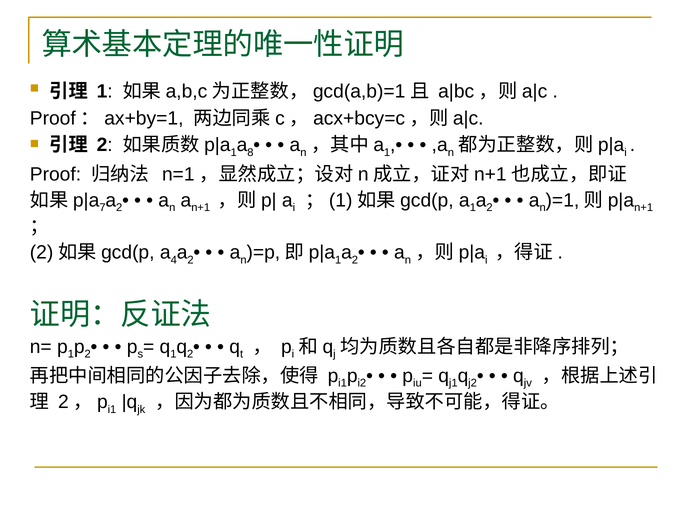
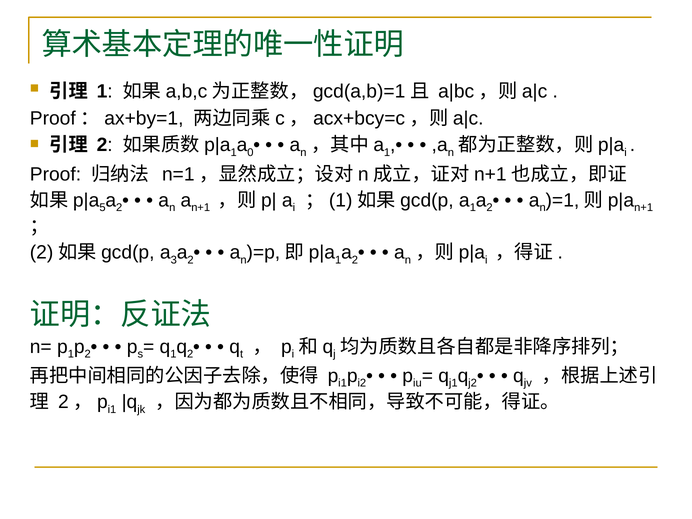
8: 8 -> 0
7: 7 -> 5
4: 4 -> 3
